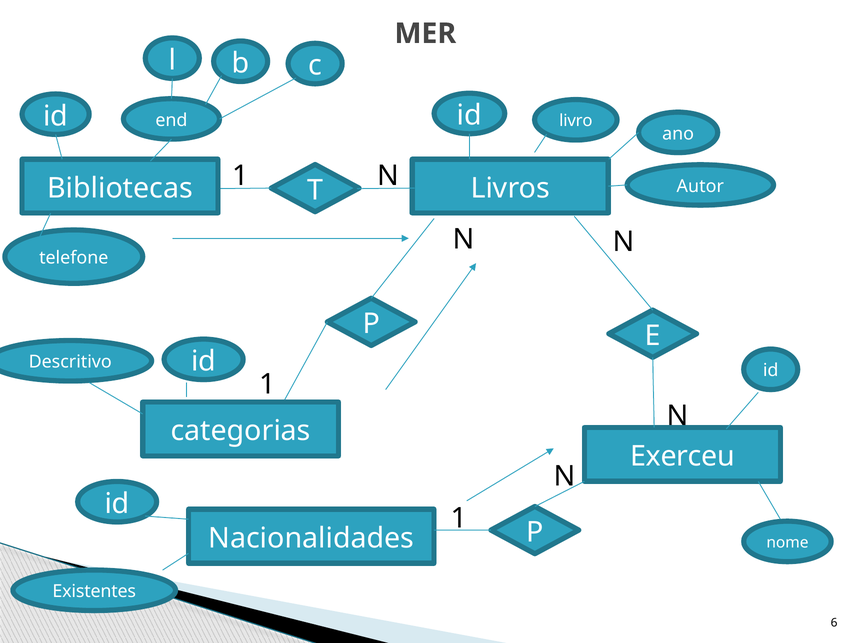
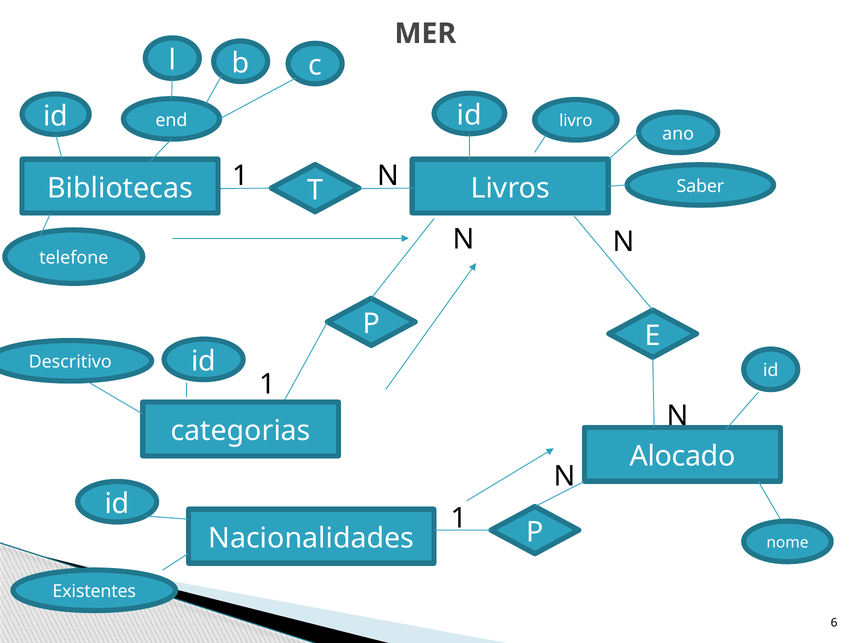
Autor: Autor -> Saber
Exerceu: Exerceu -> Alocado
